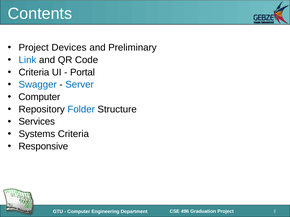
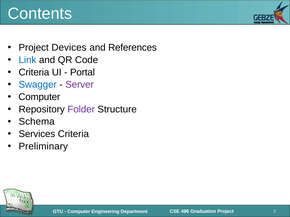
Preliminary: Preliminary -> References
Server colour: blue -> purple
Folder colour: blue -> purple
Services: Services -> Schema
Systems: Systems -> Services
Responsive: Responsive -> Preliminary
